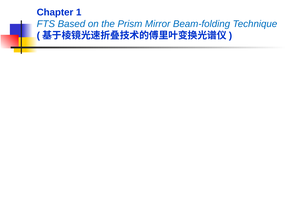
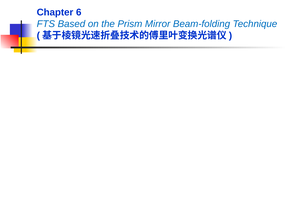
1: 1 -> 6
